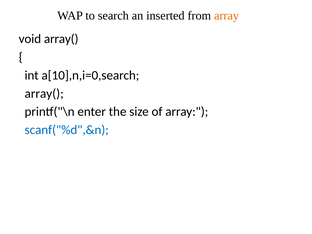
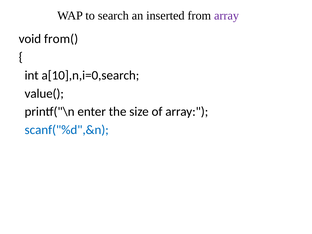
array at (227, 16) colour: orange -> purple
void array(: array( -> from(
array( at (44, 93): array( -> value(
